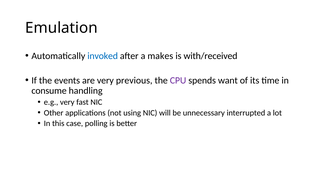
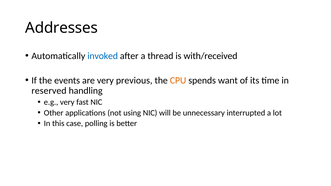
Emulation: Emulation -> Addresses
makes: makes -> thread
CPU colour: purple -> orange
consume: consume -> reserved
